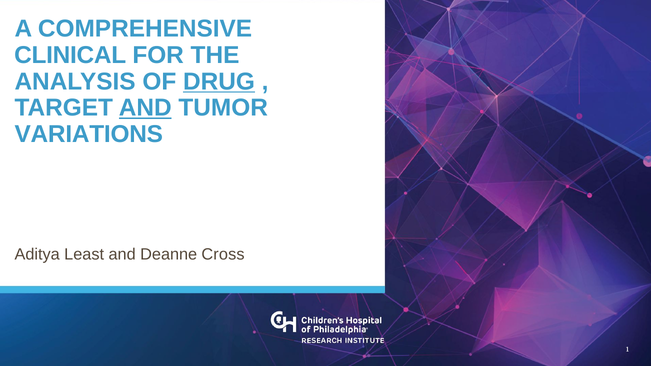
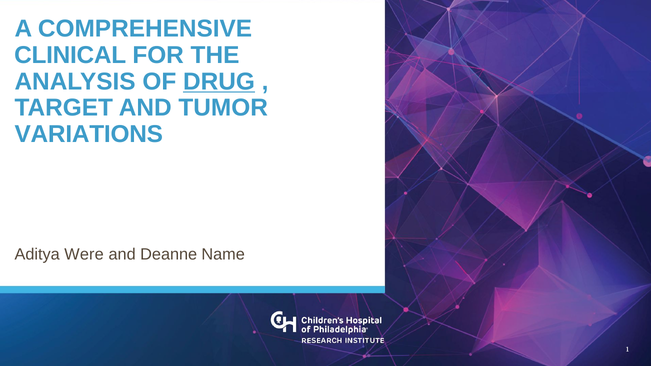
AND at (145, 108) underline: present -> none
Least: Least -> Were
Cross: Cross -> Name
